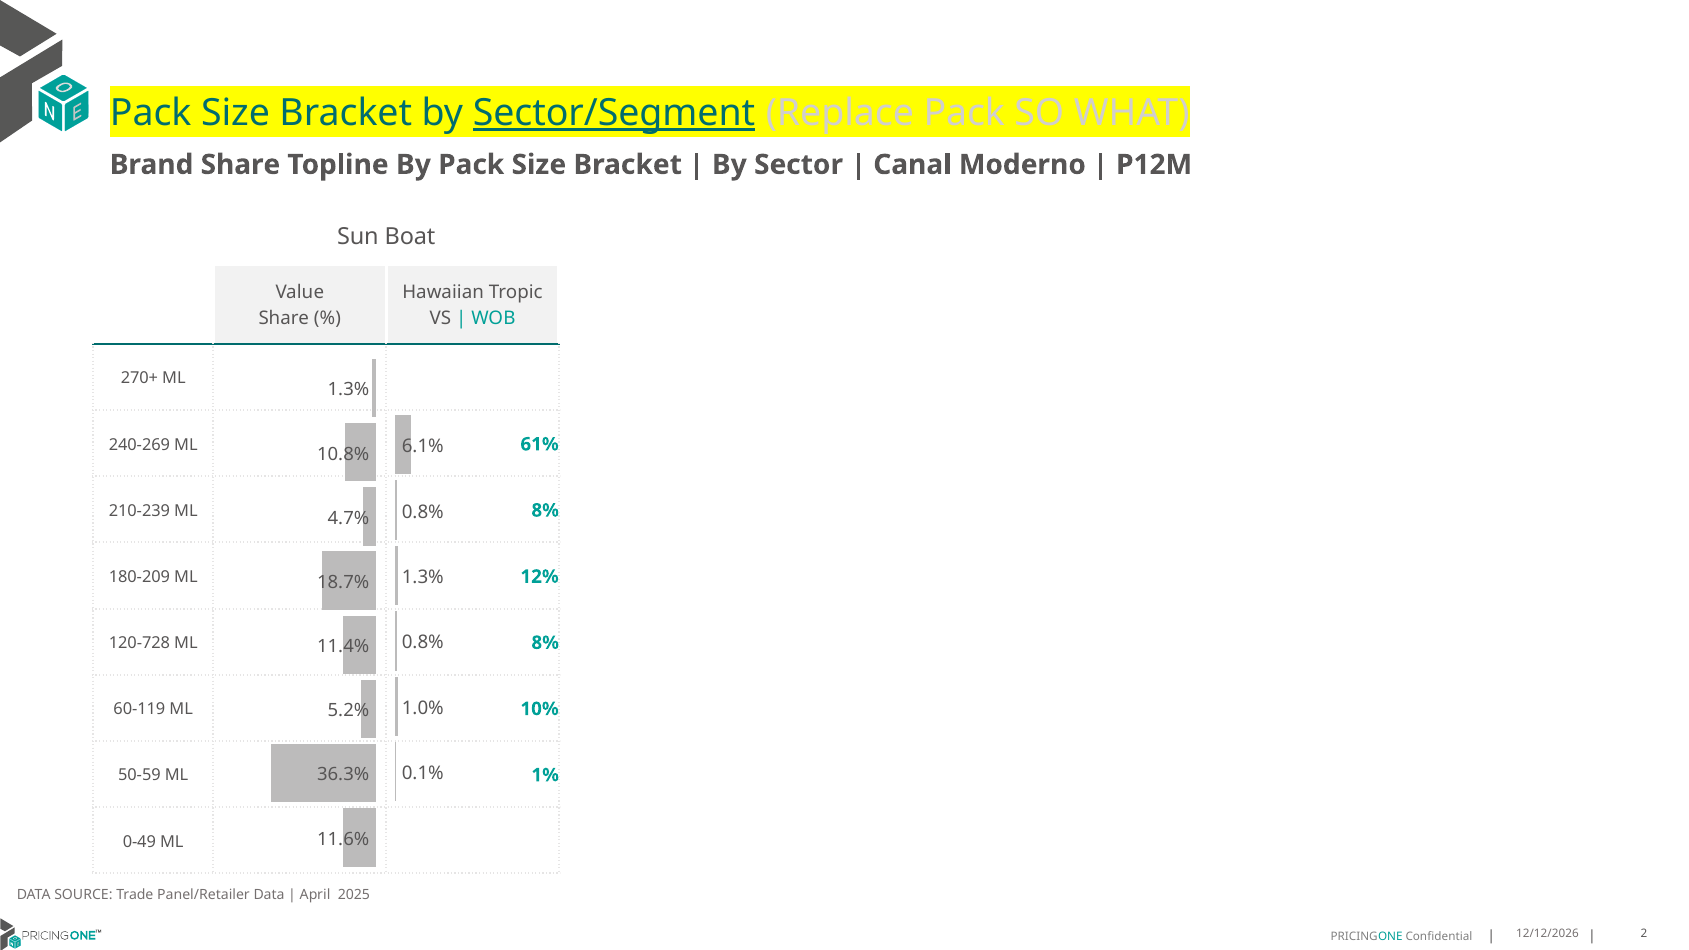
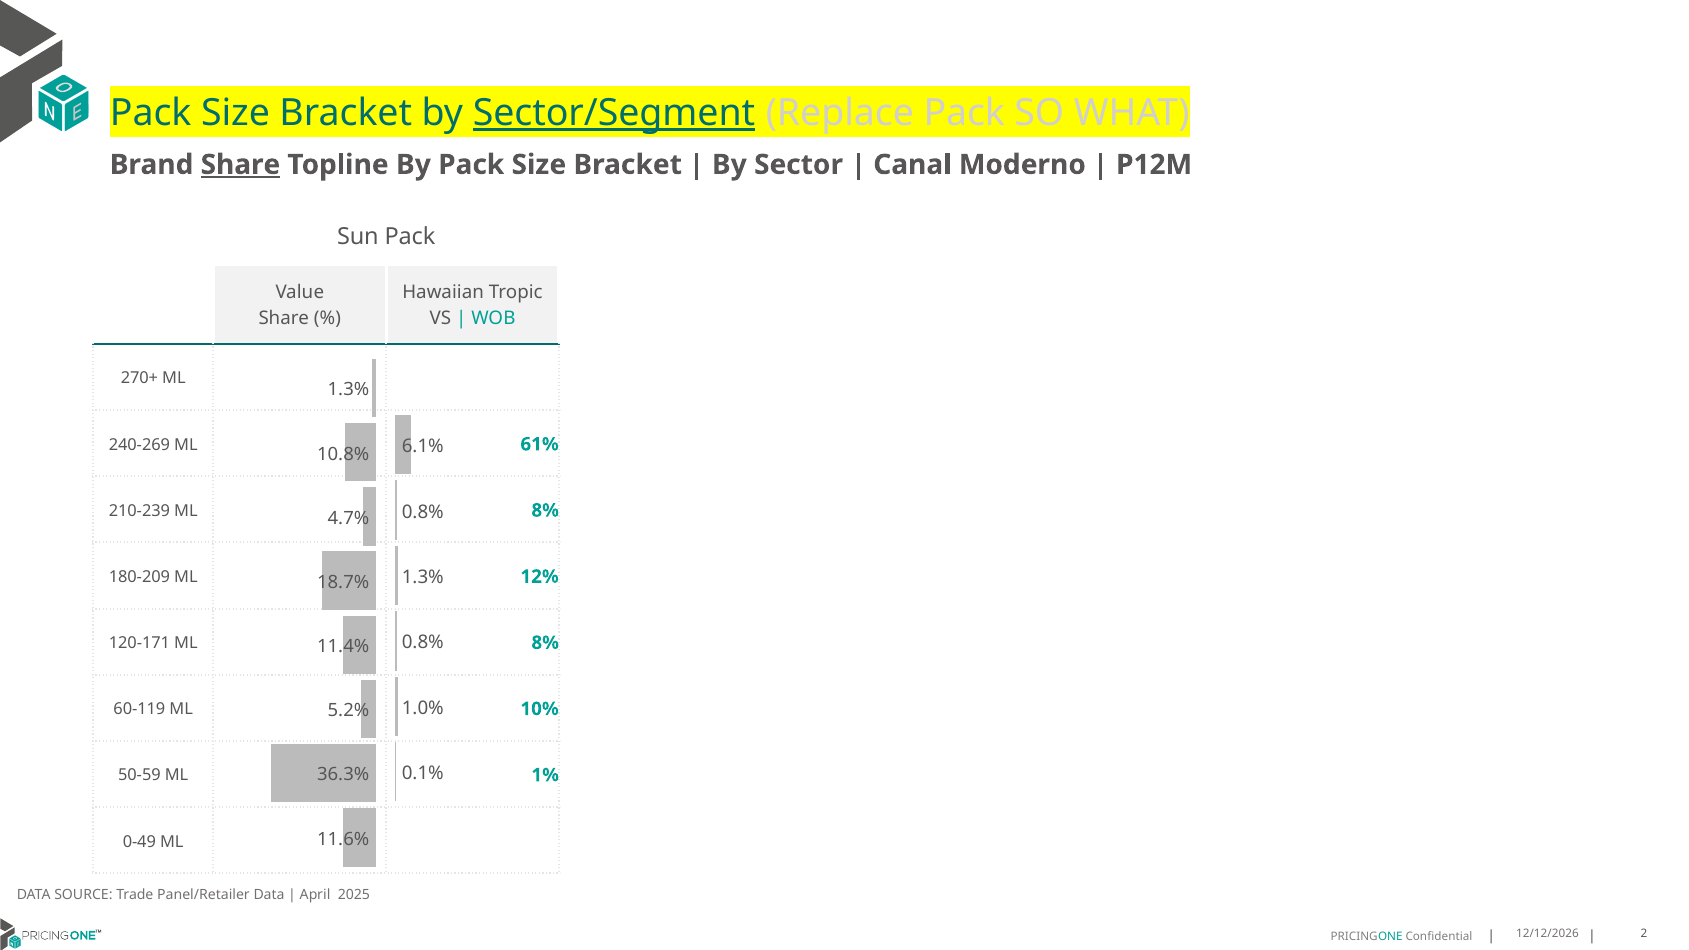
Share at (240, 165) underline: none -> present
Sun Boat: Boat -> Pack
120-728: 120-728 -> 120-171
